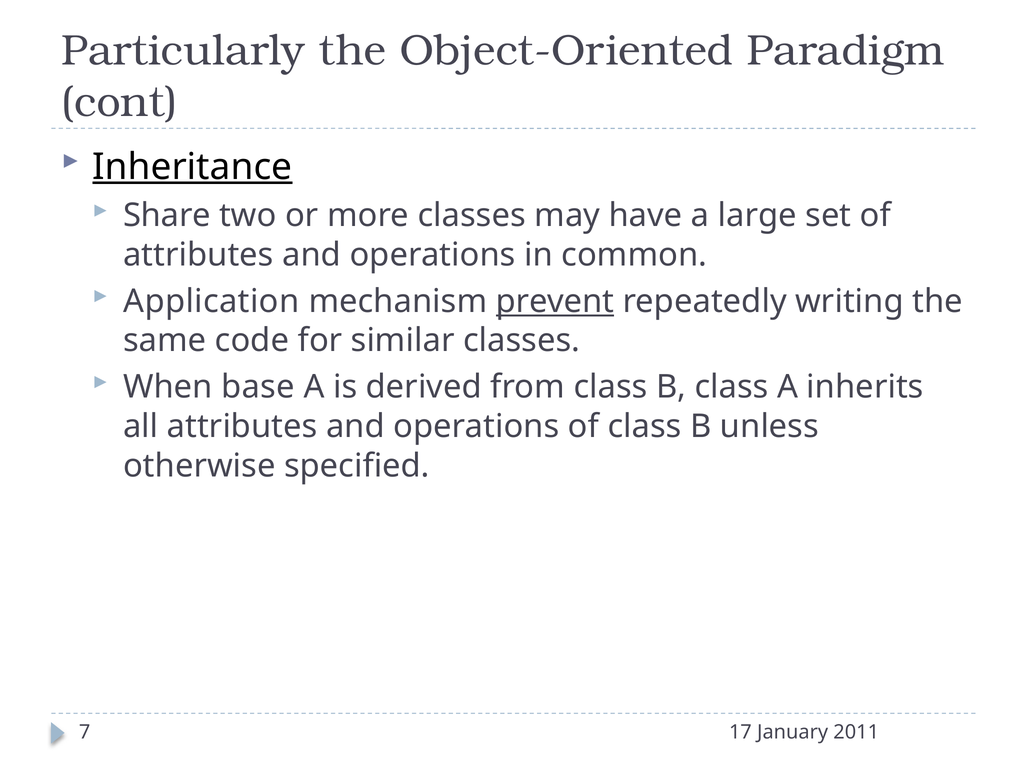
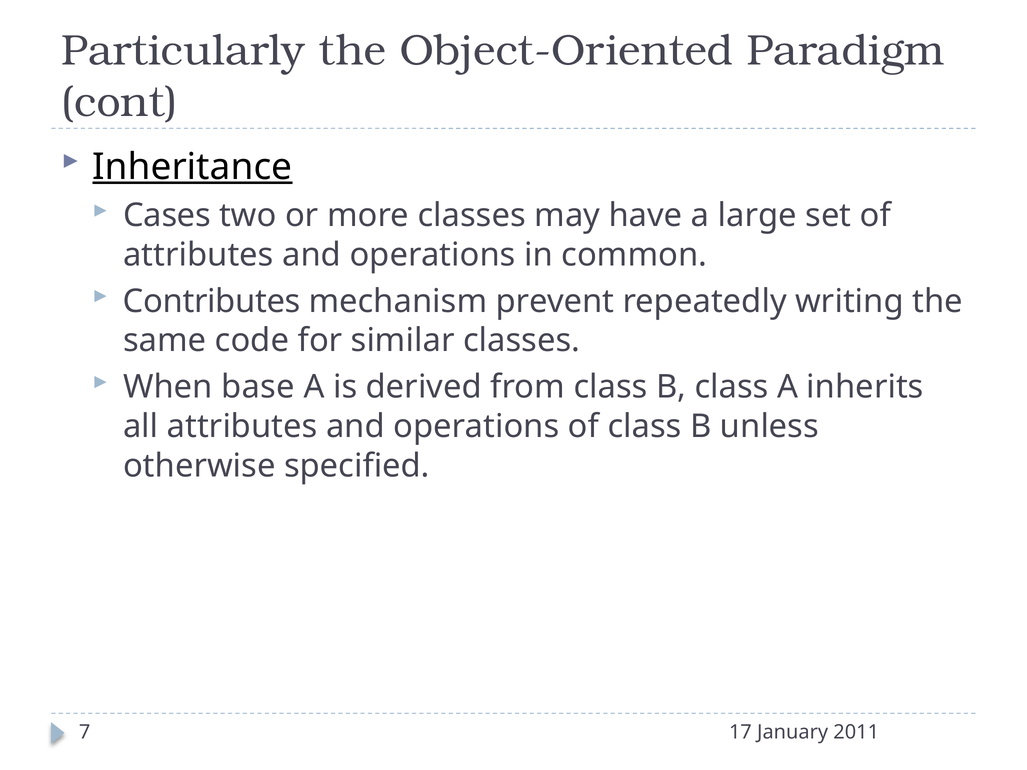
Share: Share -> Cases
Application: Application -> Contributes
prevent underline: present -> none
